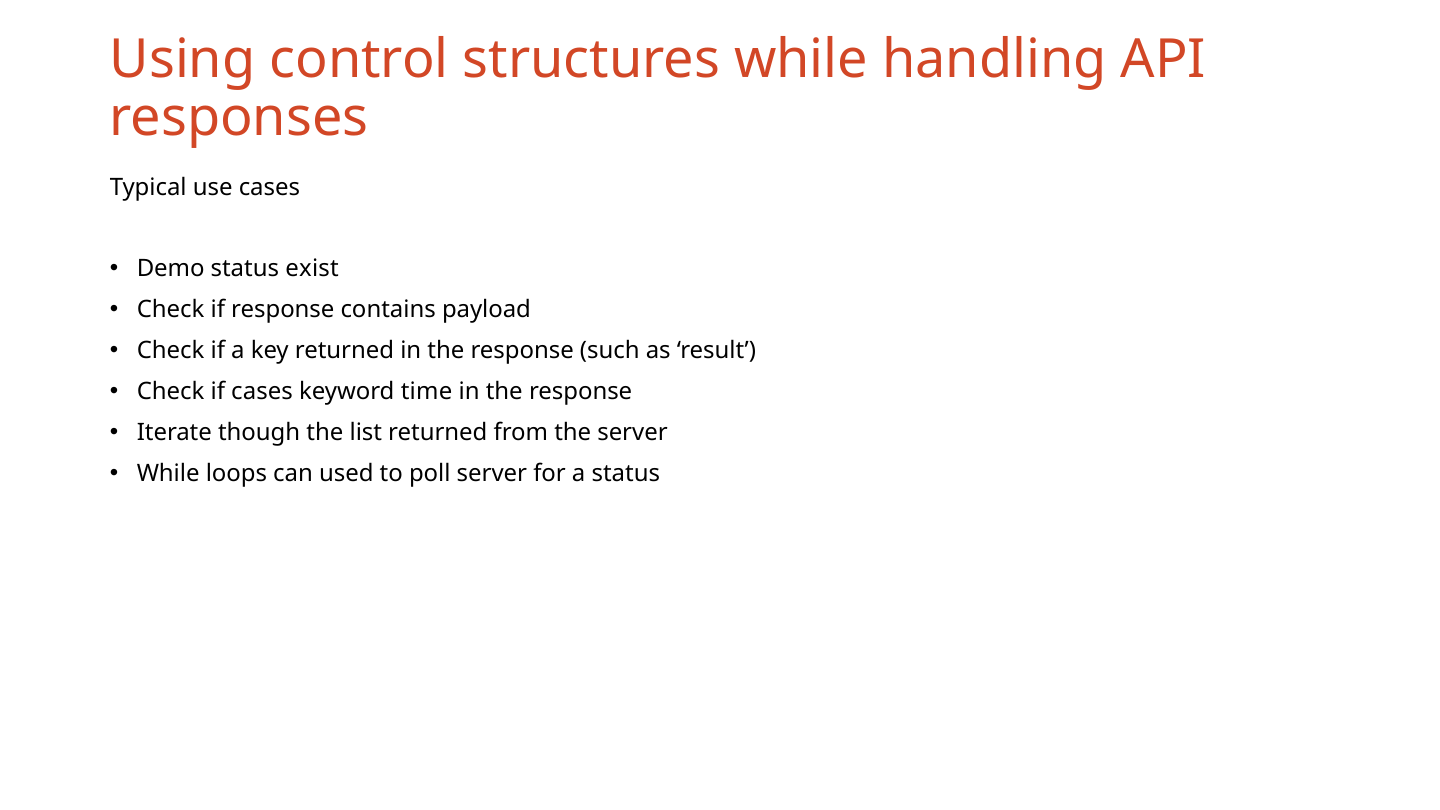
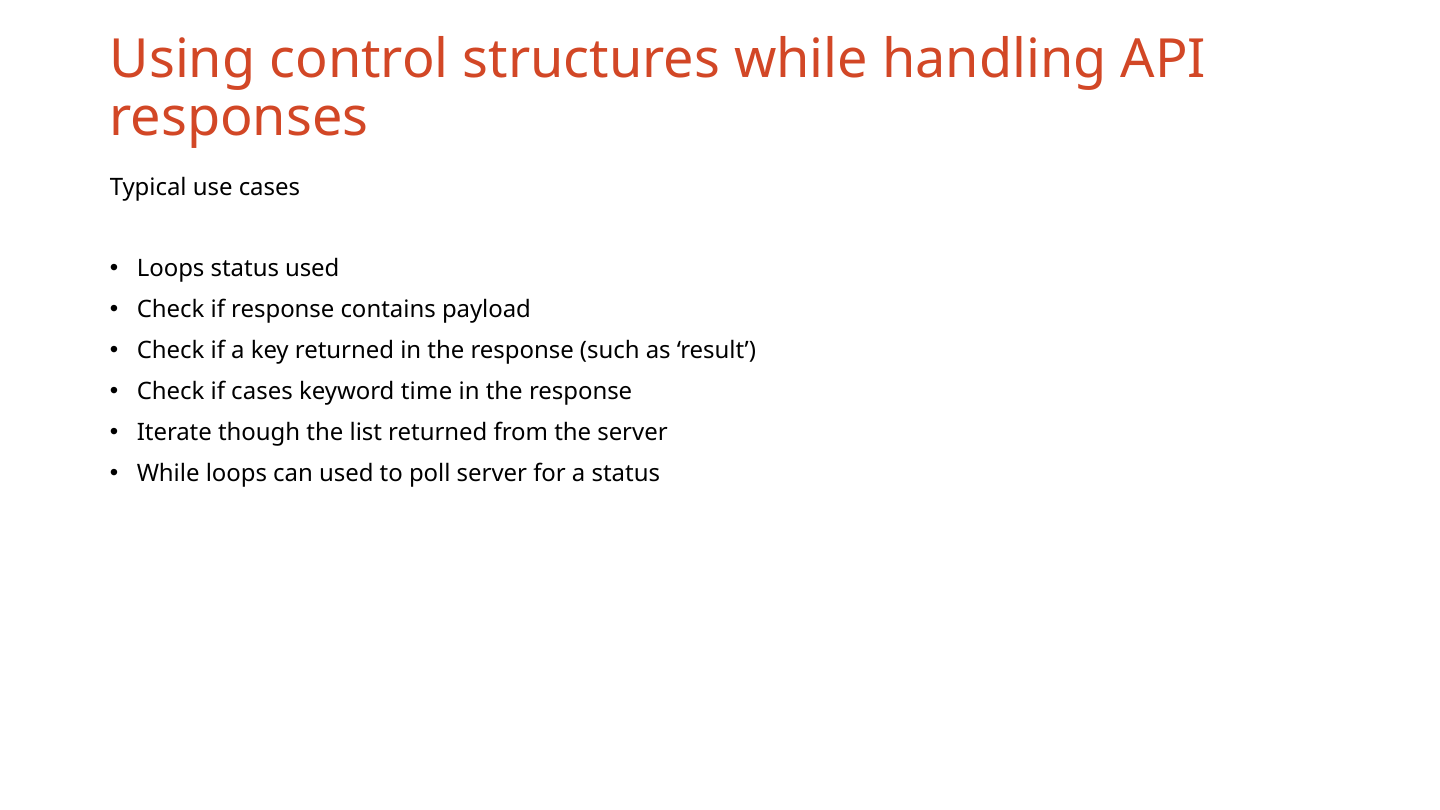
Demo at (171, 269): Demo -> Loops
status exist: exist -> used
